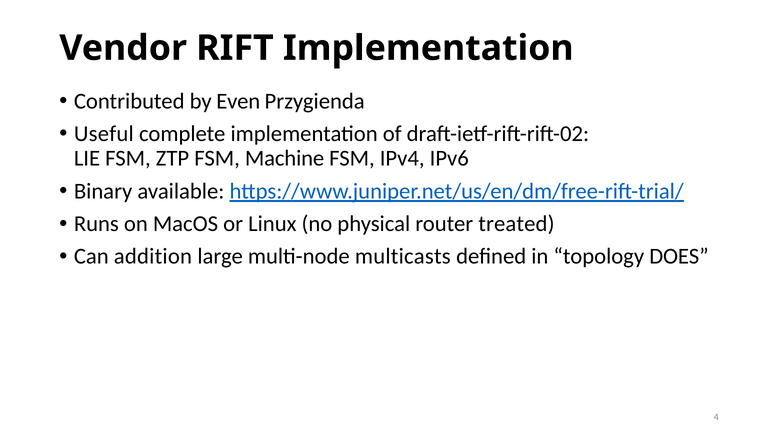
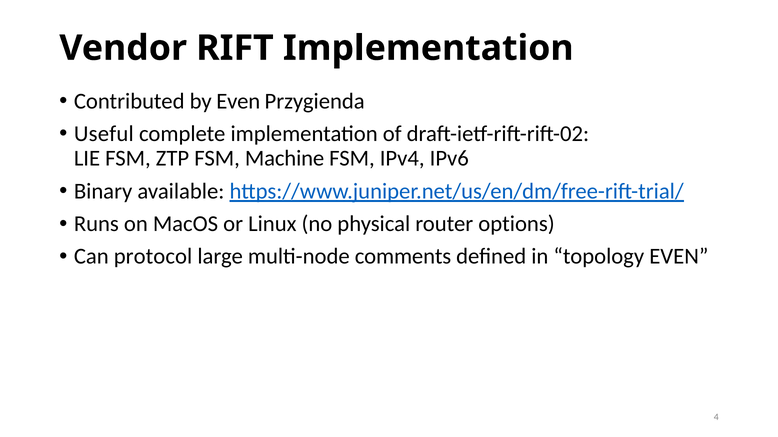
treated: treated -> options
addition: addition -> protocol
multicasts: multicasts -> comments
topology DOES: DOES -> EVEN
